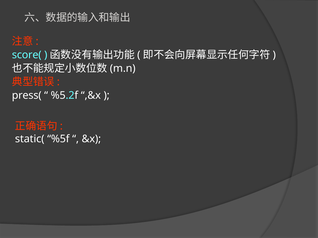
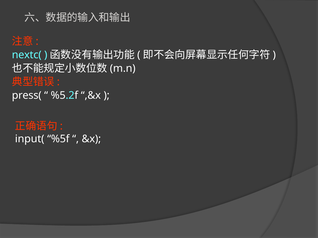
score(: score( -> nextc(
static(: static( -> input(
